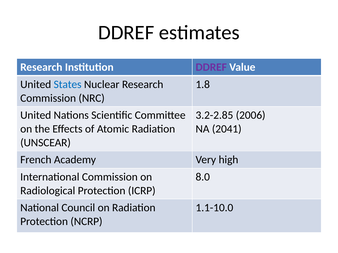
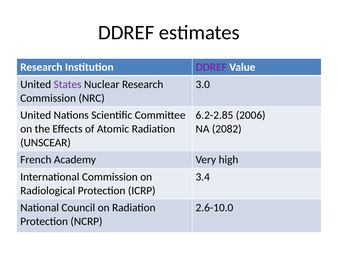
States colour: blue -> purple
1.8: 1.8 -> 3.0
3.2-2.85: 3.2-2.85 -> 6.2-2.85
2041: 2041 -> 2082
8.0: 8.0 -> 3.4
1.1-10.0: 1.1-10.0 -> 2.6-10.0
